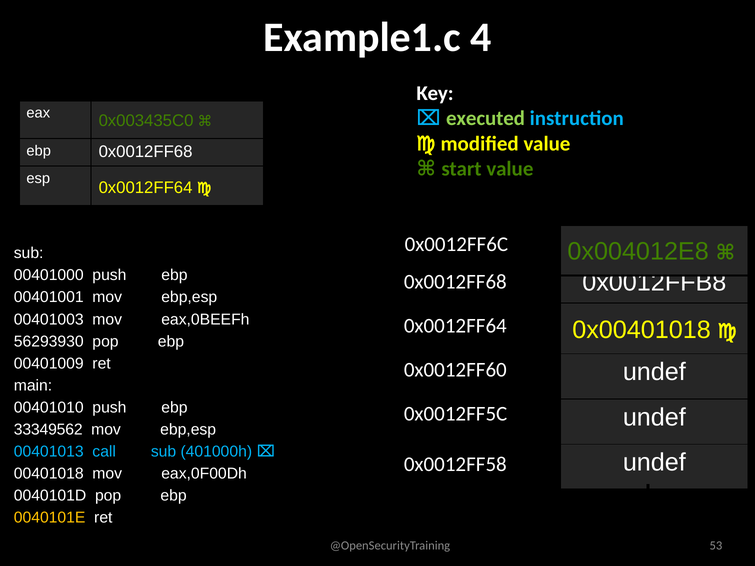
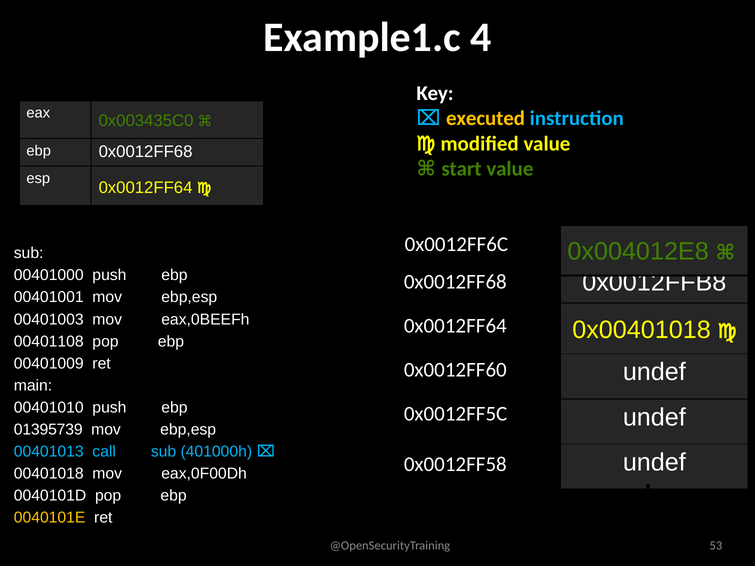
executed colour: light green -> yellow
56293930: 56293930 -> 00401108
33349562: 33349562 -> 01395739
